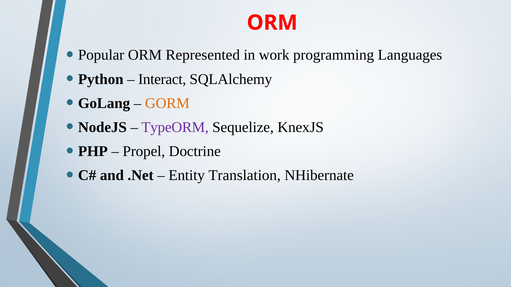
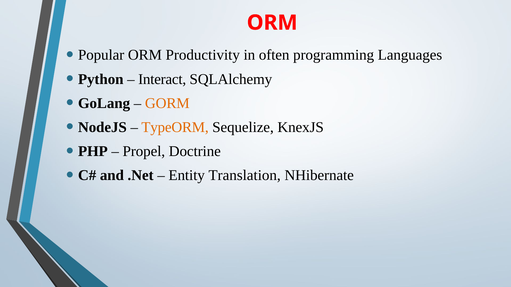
Represented: Represented -> Productivity
work: work -> often
TypeORM colour: purple -> orange
